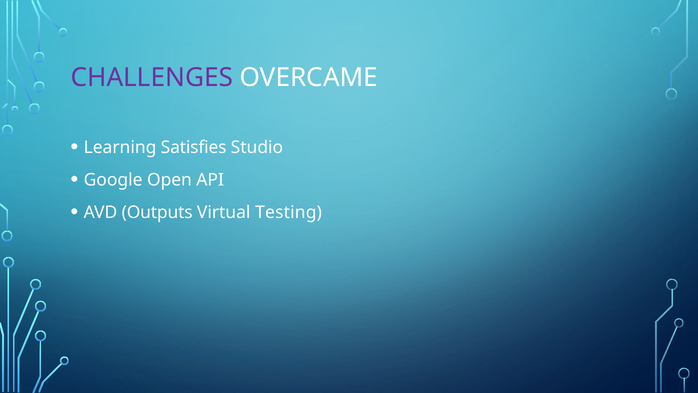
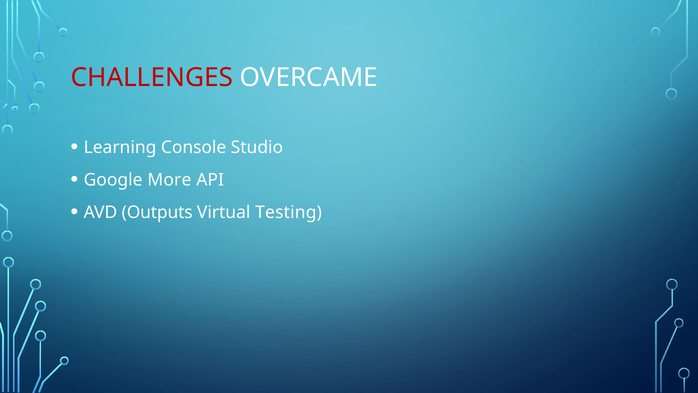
CHALLENGES colour: purple -> red
Satisfies: Satisfies -> Console
Open: Open -> More
